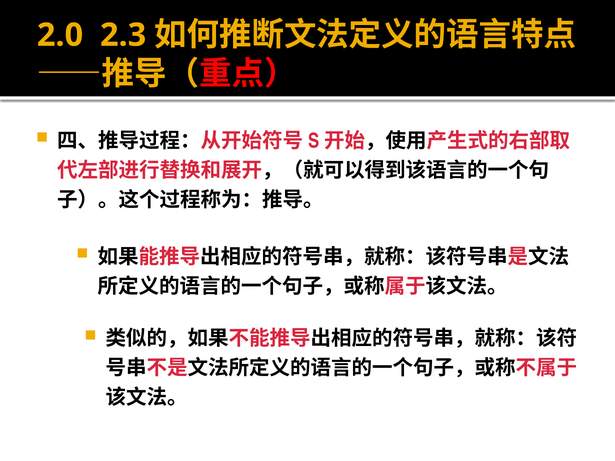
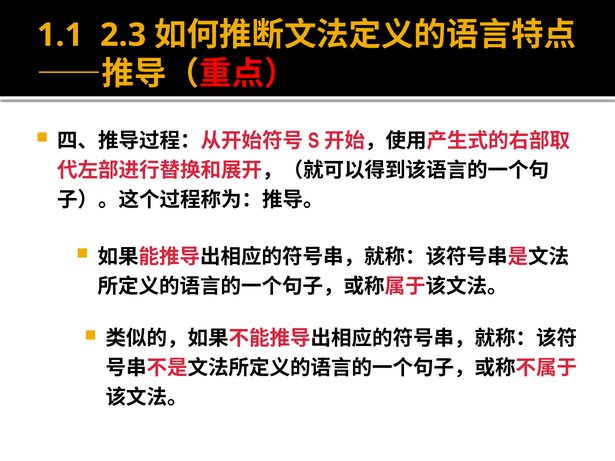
2.0: 2.0 -> 1.1
